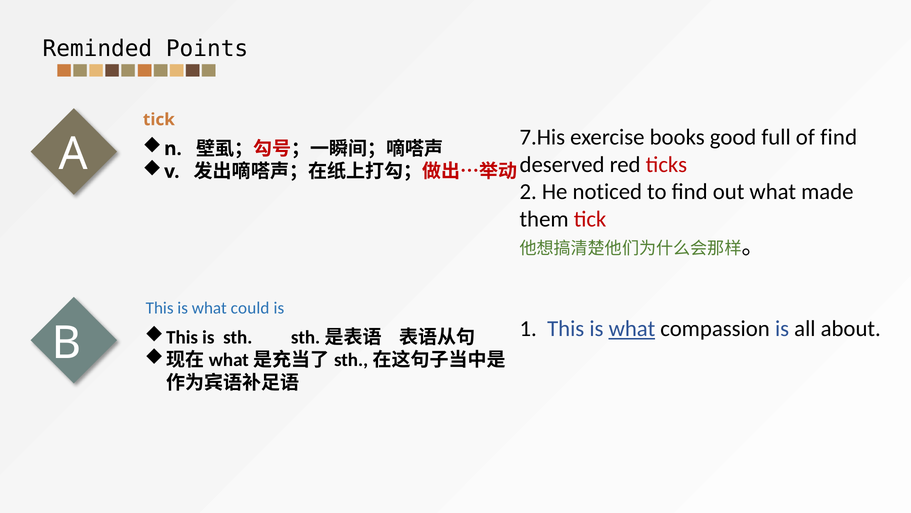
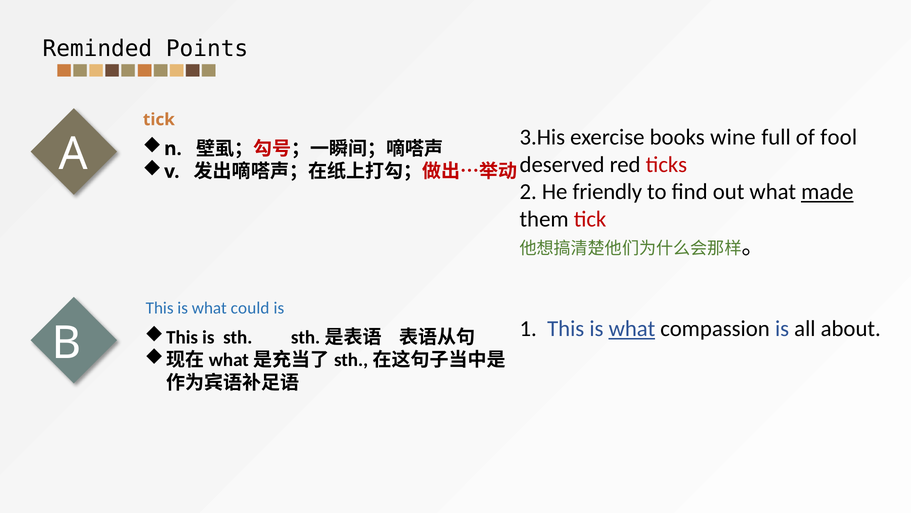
7.His: 7.His -> 3.His
good: good -> wine
of find: find -> fool
noticed: noticed -> friendly
made underline: none -> present
